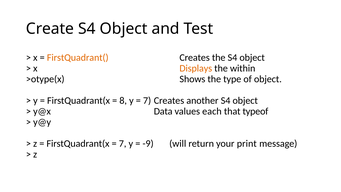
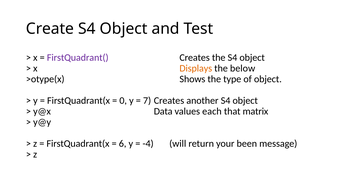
FirstQuadrant( colour: orange -> purple
within: within -> below
8: 8 -> 0
typeof: typeof -> matrix
7 at (123, 143): 7 -> 6
-9: -9 -> -4
print: print -> been
